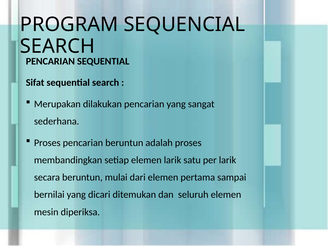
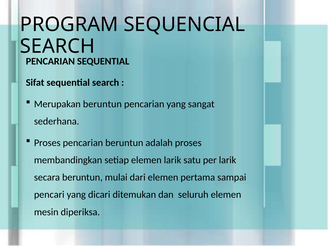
Merupakan dilakukan: dilakukan -> beruntun
bernilai: bernilai -> pencari
